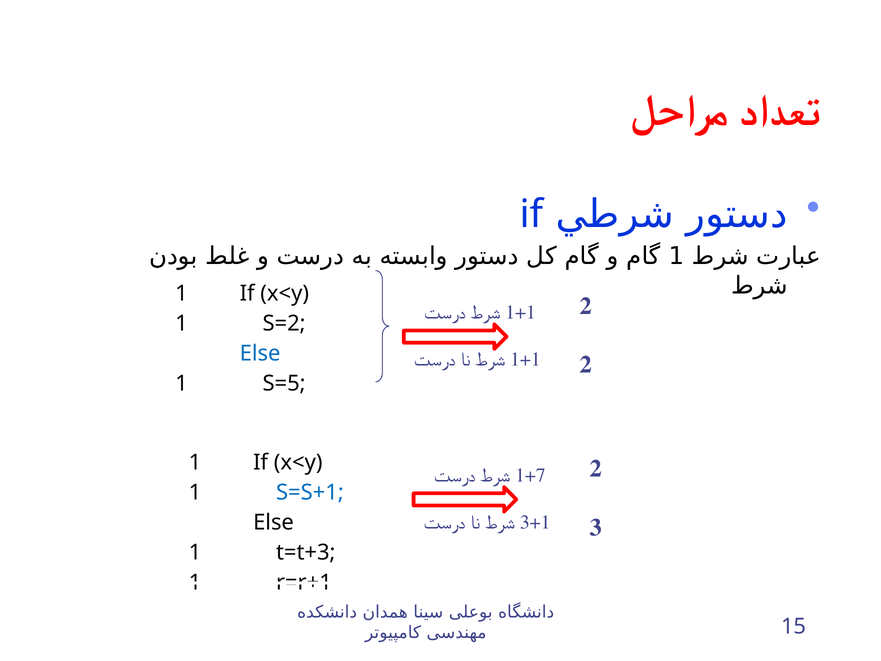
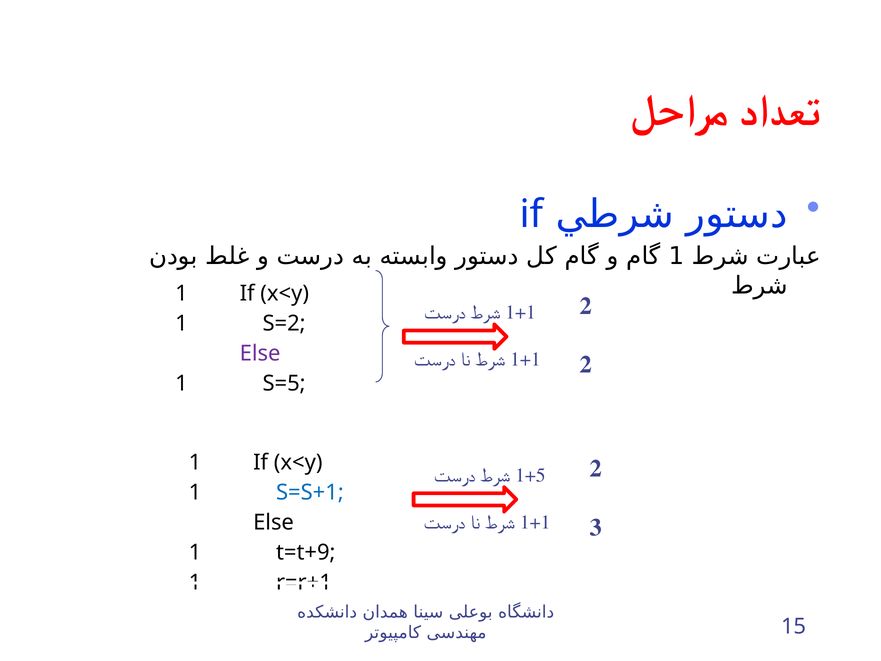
Else at (260, 353) colour: blue -> purple
1+7: 1+7 -> 1+5
3+1 at (535, 522): 3+1 -> 1+1
t=t+3: t=t+3 -> t=t+9
